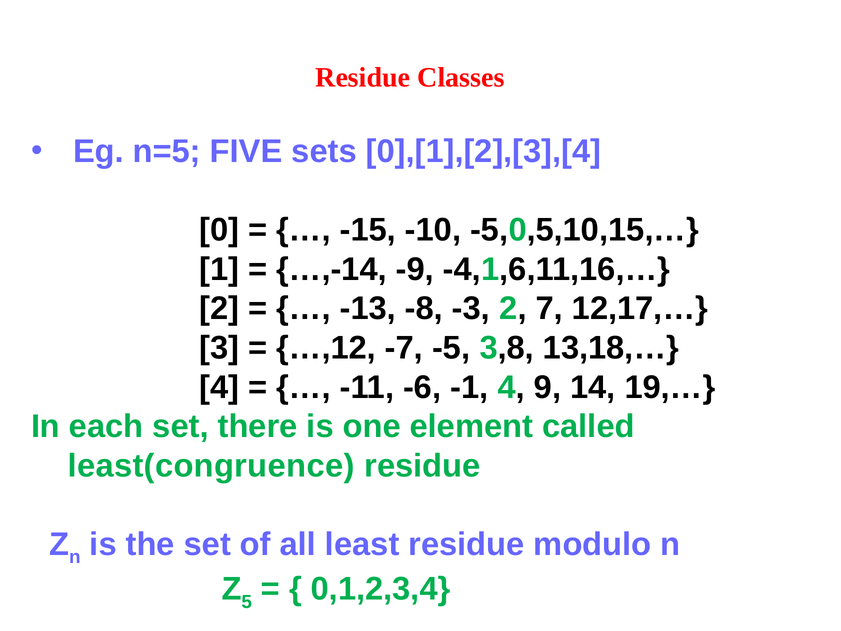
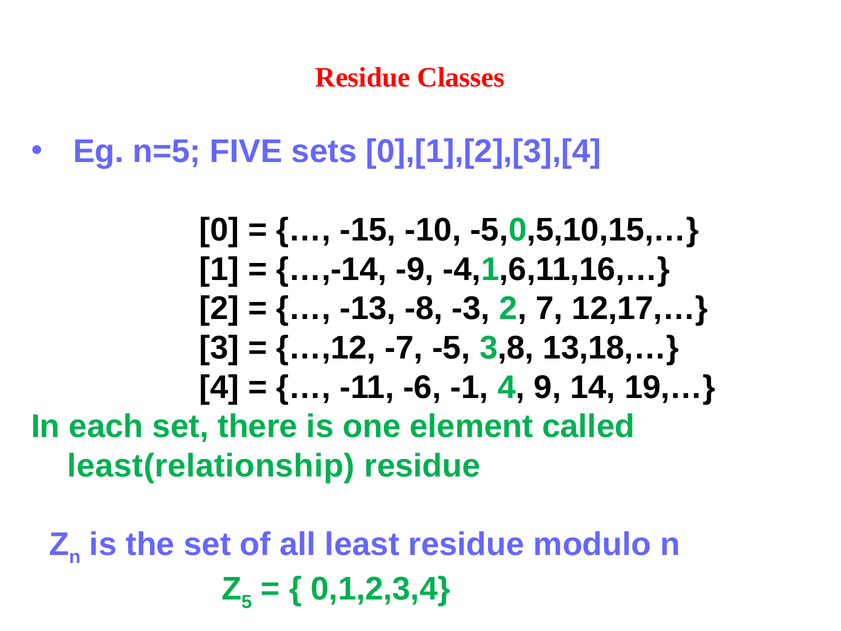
least(congruence: least(congruence -> least(relationship
